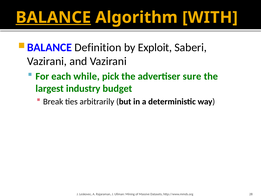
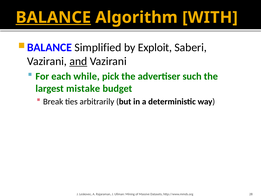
Definition: Definition -> Simplified
and underline: none -> present
sure: sure -> such
industry: industry -> mistake
